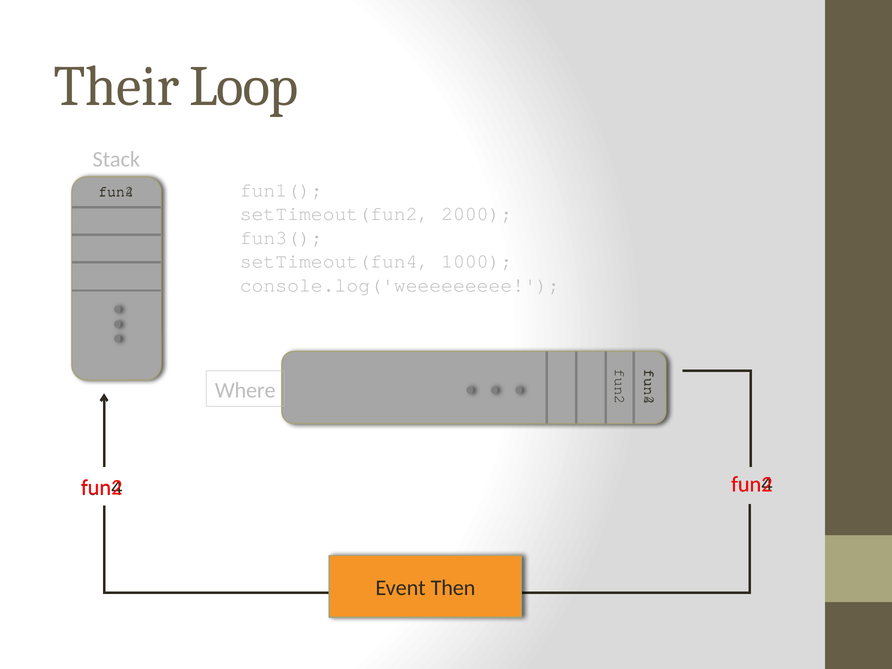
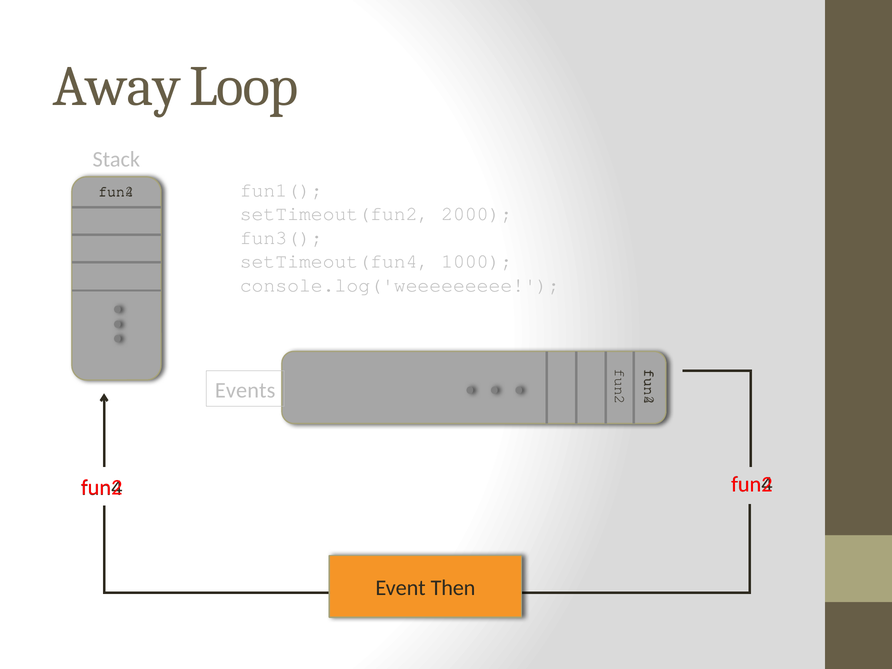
Their: Their -> Away
Where: Where -> Events
